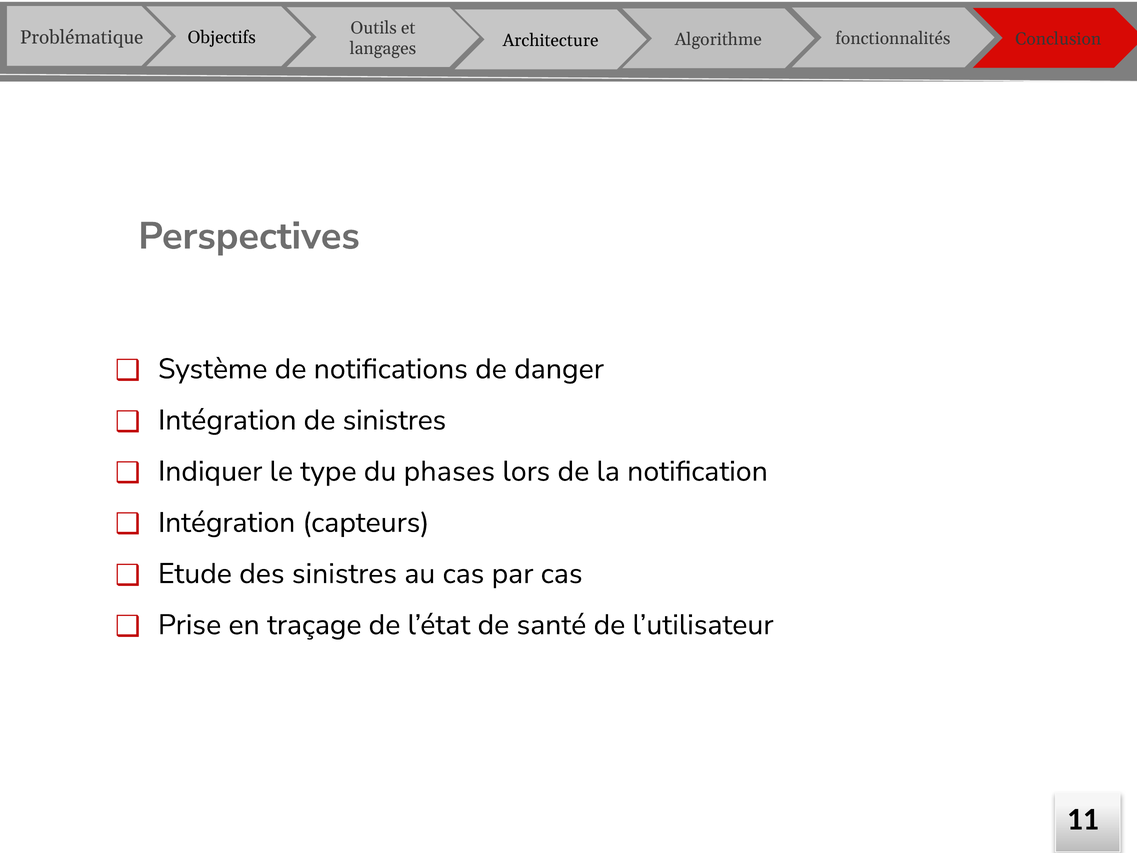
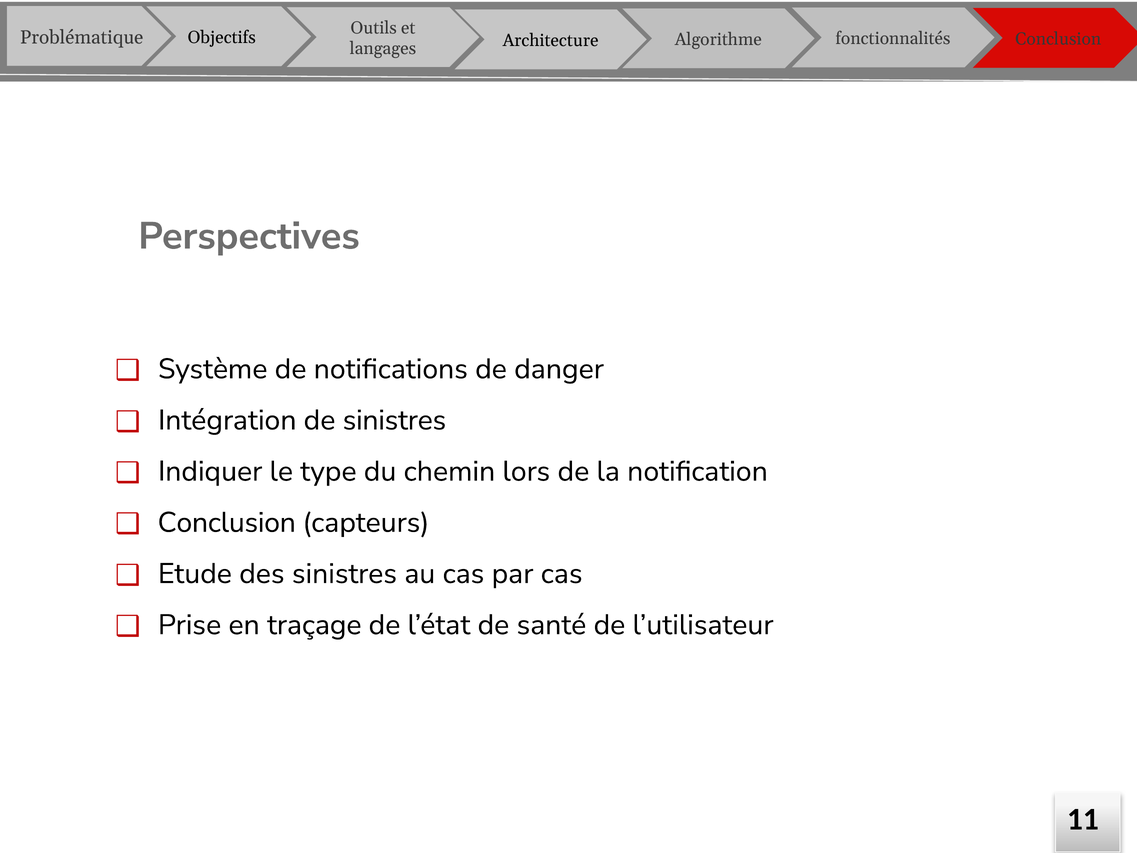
phases: phases -> chemin
Intégration at (227, 522): Intégration -> Conclusion
